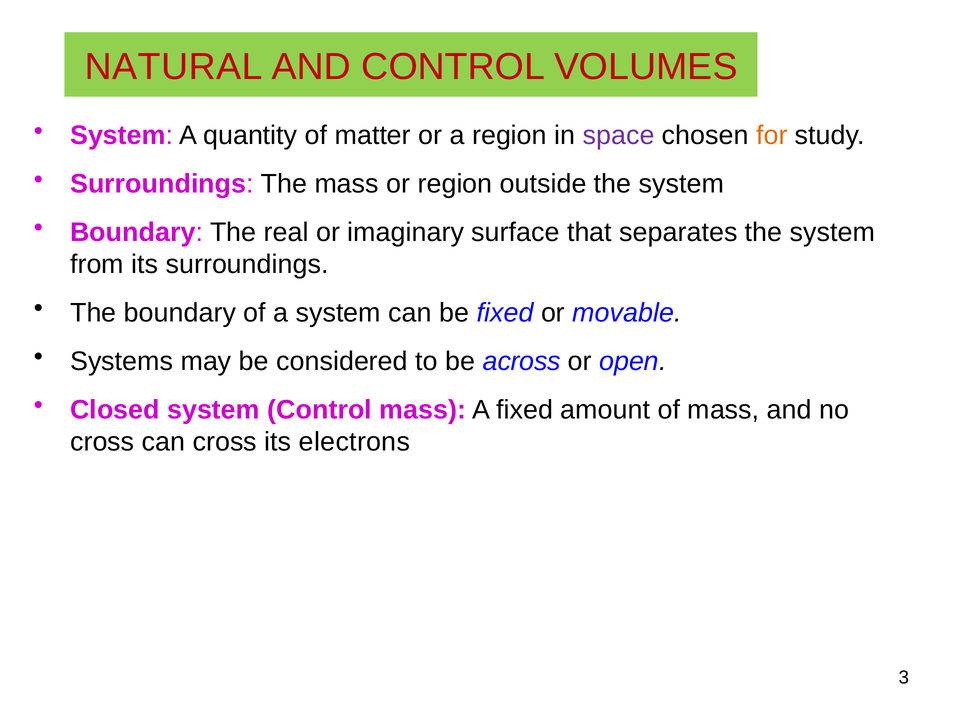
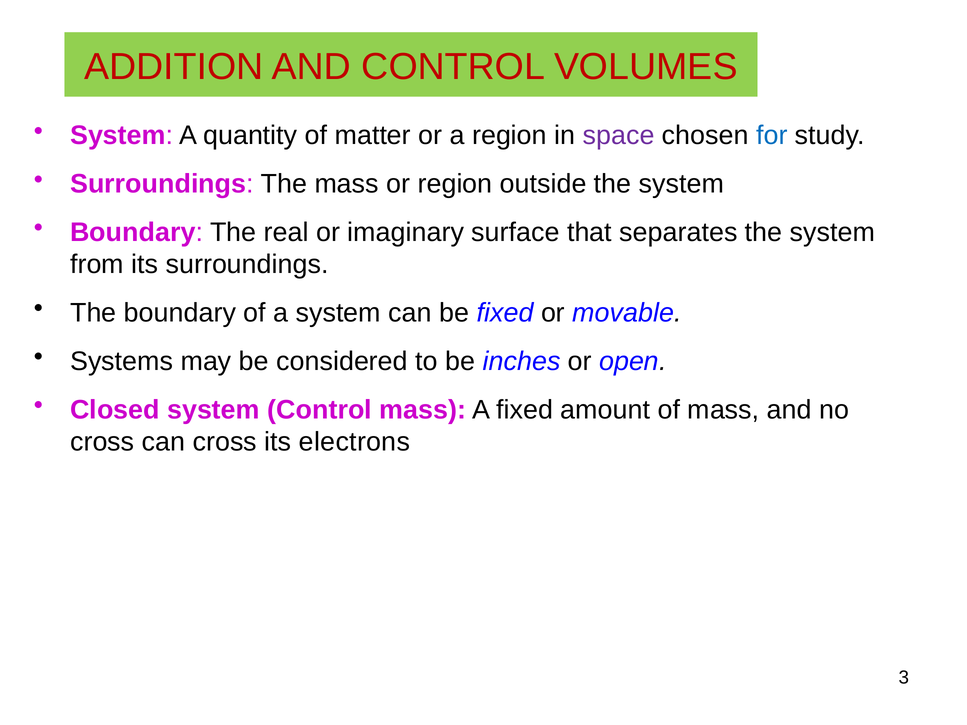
NATURAL: NATURAL -> ADDITION
for colour: orange -> blue
across: across -> inches
